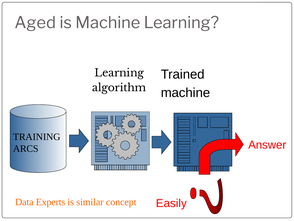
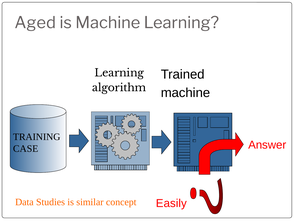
ARCS: ARCS -> CASE
Experts: Experts -> Studies
